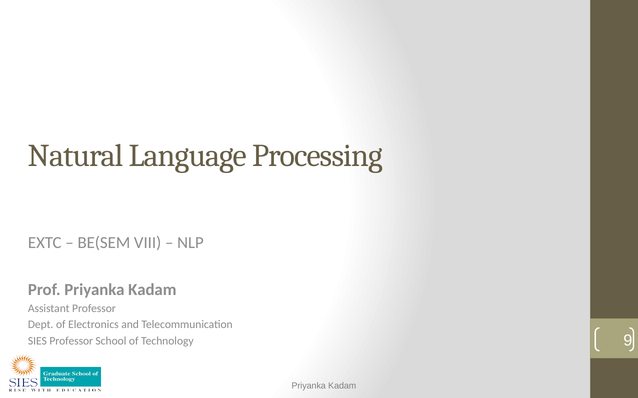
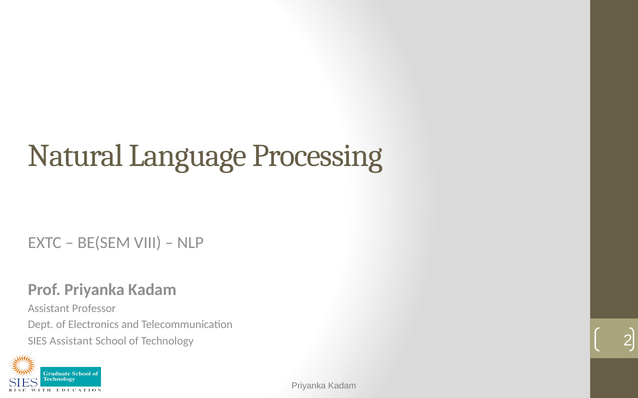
SIES Professor: Professor -> Assistant
9: 9 -> 2
